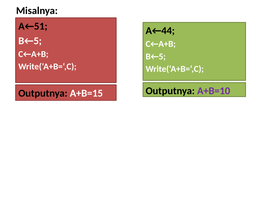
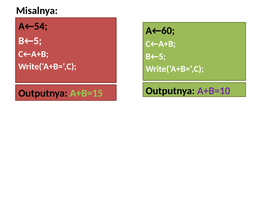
A←51: A←51 -> A←54
A←44: A←44 -> A←60
A+B=15 colour: white -> light green
